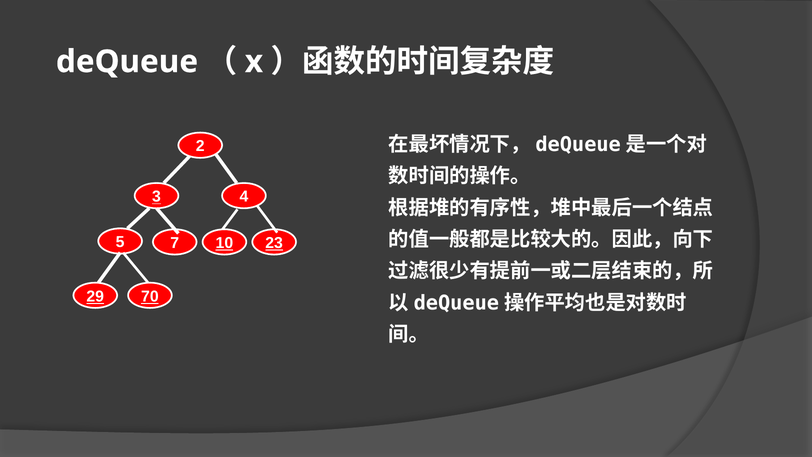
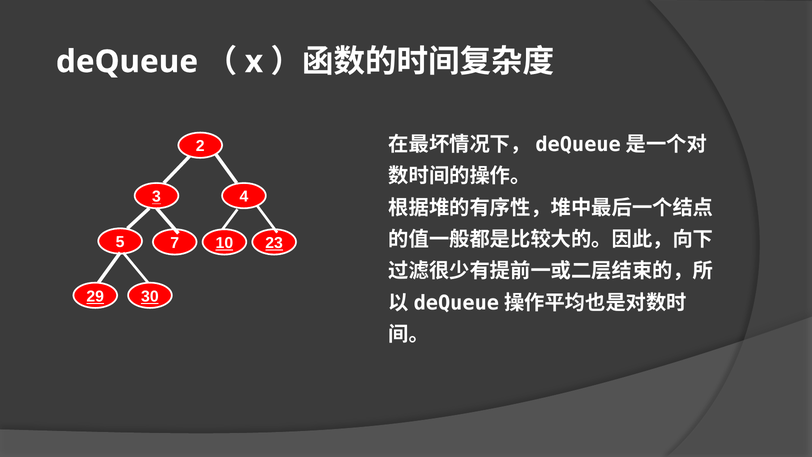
70: 70 -> 30
